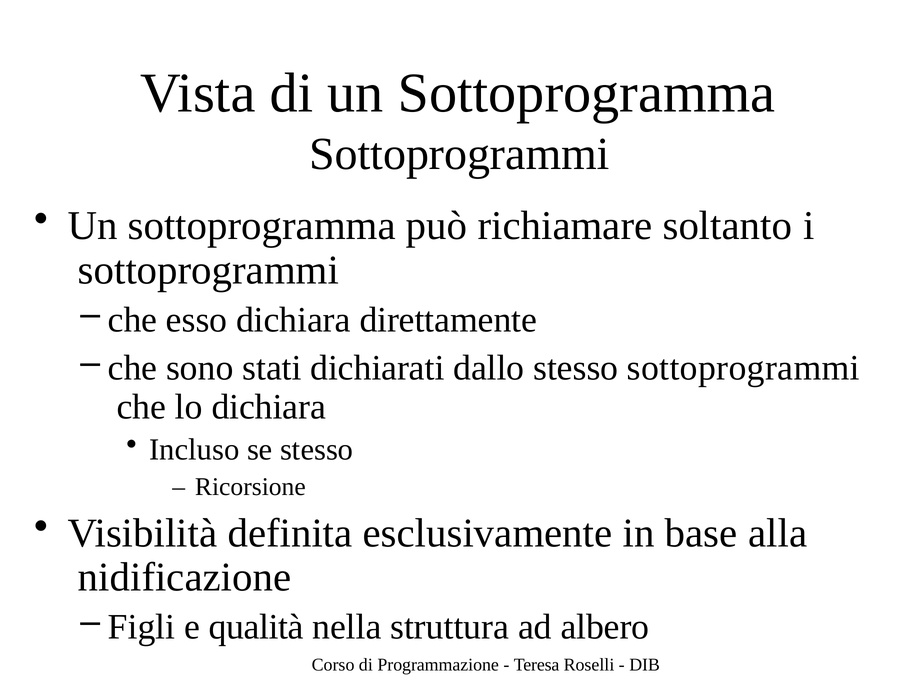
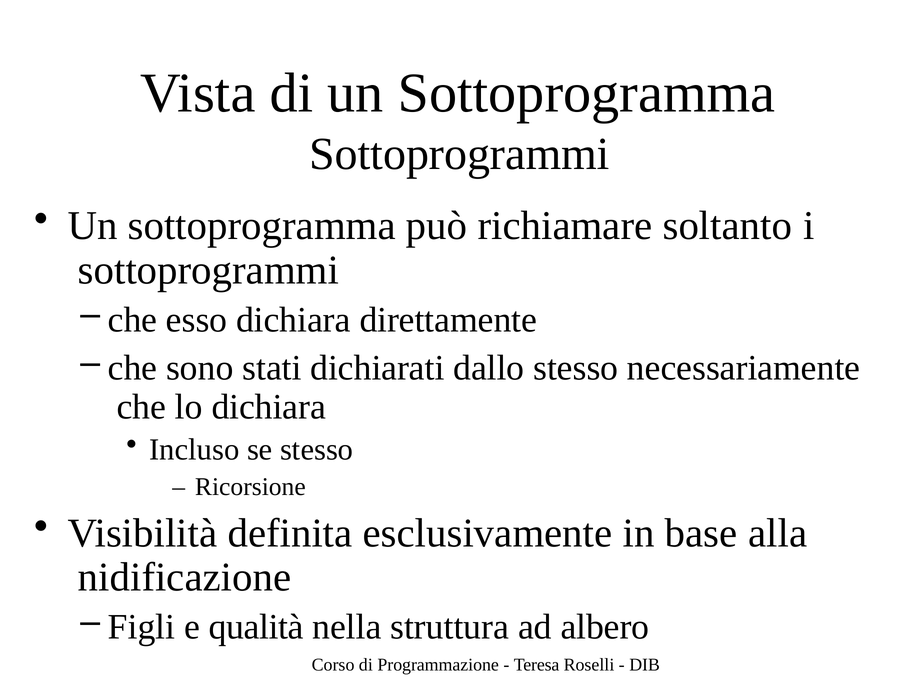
stesso sottoprogrammi: sottoprogrammi -> necessariamente
